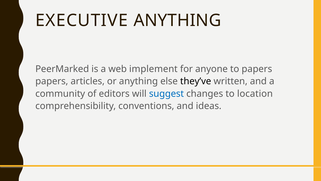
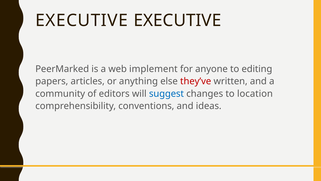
EXECUTIVE ANYTHING: ANYTHING -> EXECUTIVE
to papers: papers -> editing
they’ve colour: black -> red
